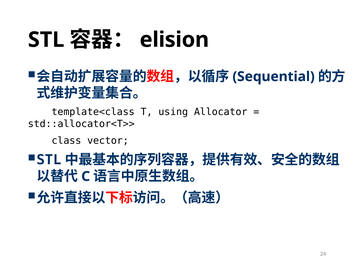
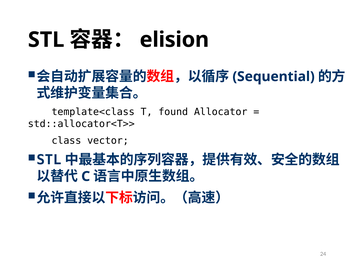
using: using -> found
